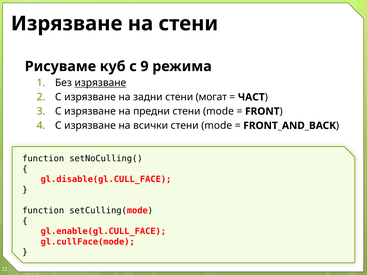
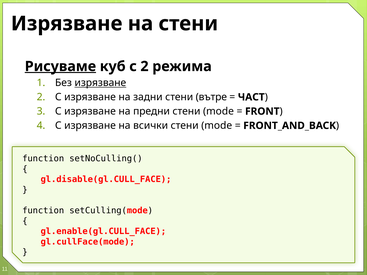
Рисуваме underline: none -> present
с 9: 9 -> 2
могат: могат -> вътре
